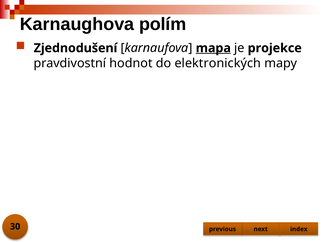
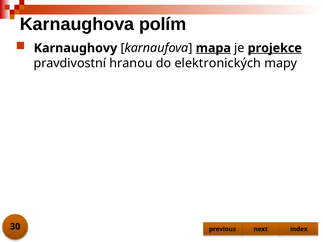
Zjednodušení: Zjednodušení -> Karnaughovy
projekce underline: none -> present
hodnot: hodnot -> hranou
